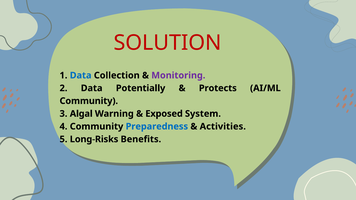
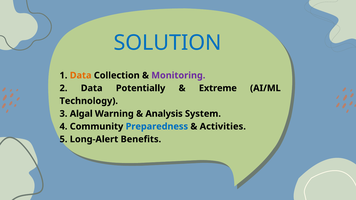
SOLUTION colour: red -> blue
Data at (81, 75) colour: blue -> orange
Protects: Protects -> Extreme
Community at (89, 101): Community -> Technology
Exposed: Exposed -> Analysis
Long-Risks: Long-Risks -> Long-Alert
